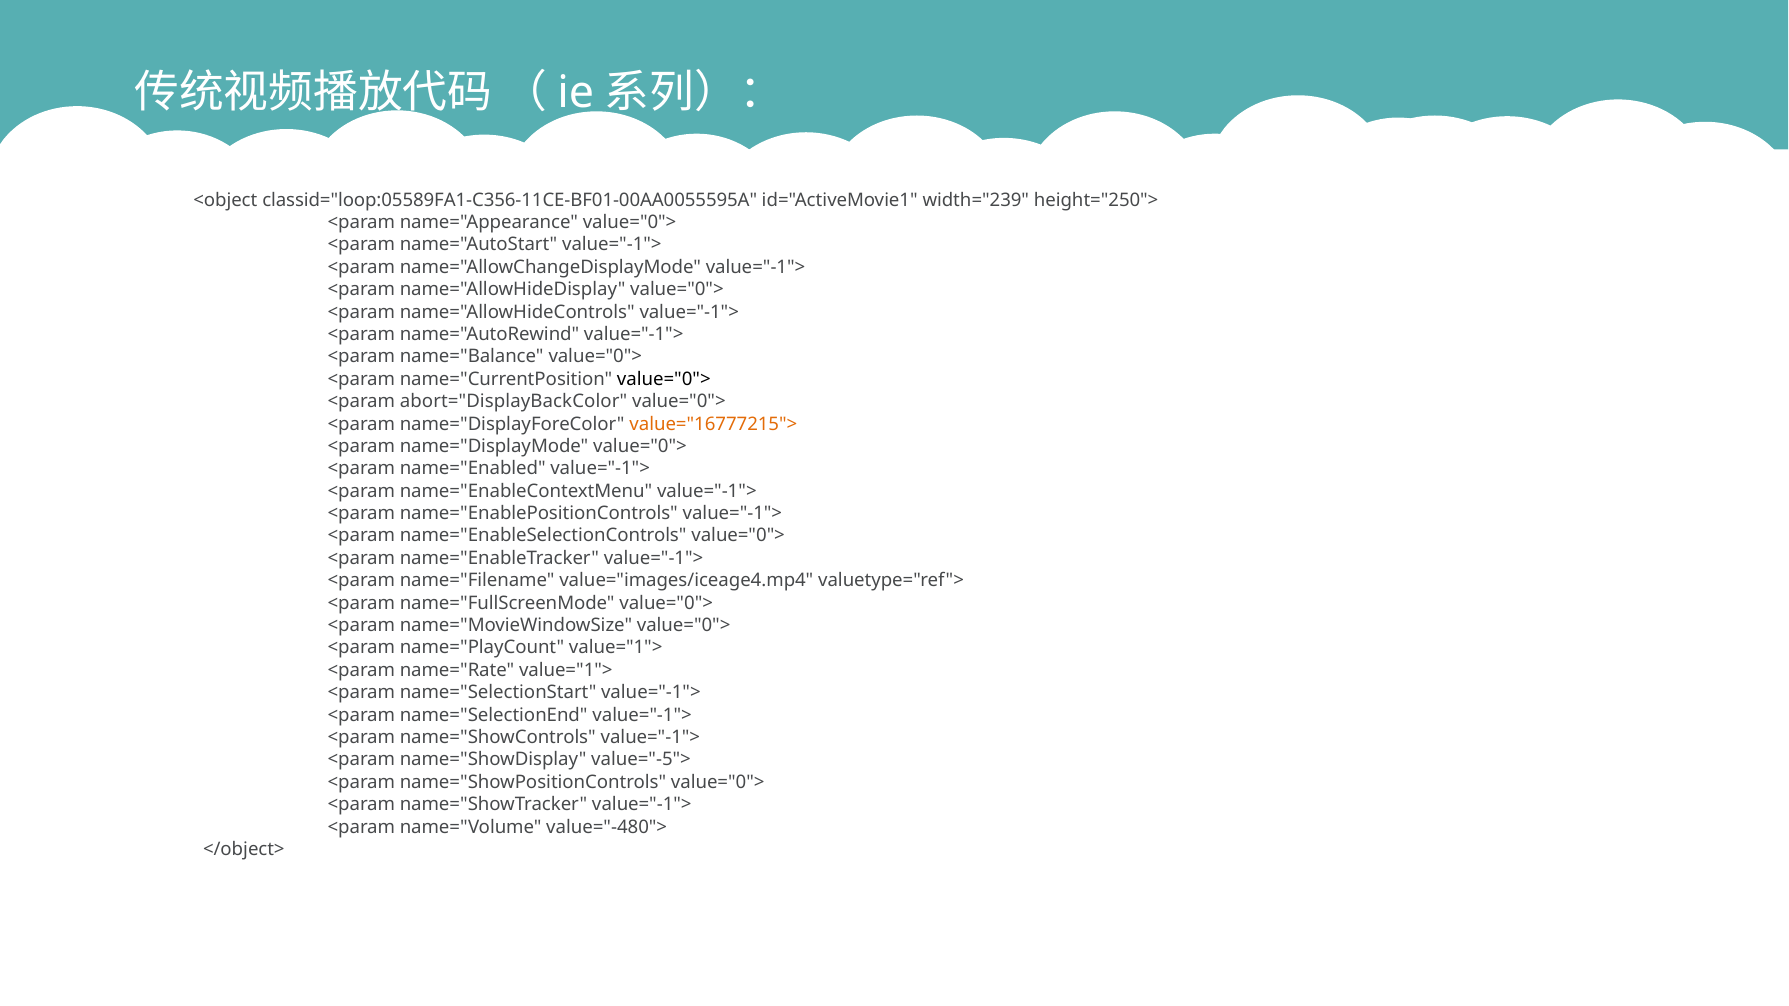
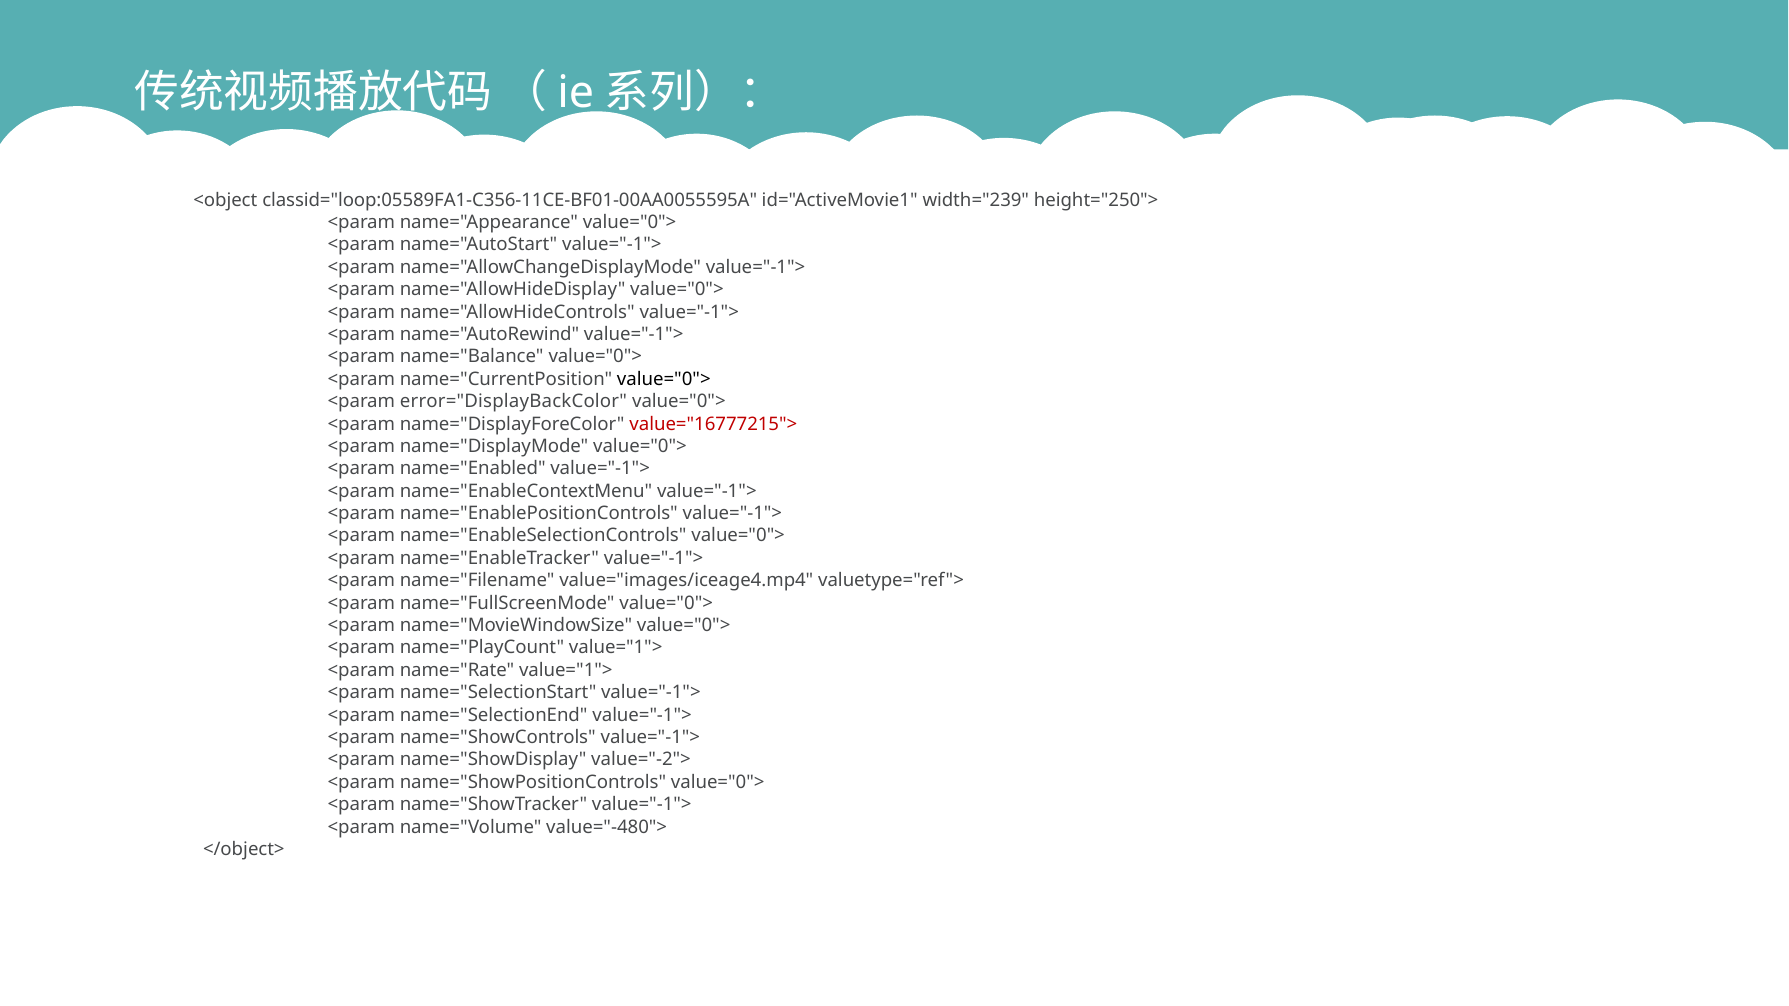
abort="DisplayBackColor: abort="DisplayBackColor -> error="DisplayBackColor
value="16777215"> colour: orange -> red
value="-5">: value="-5"> -> value="-2">
